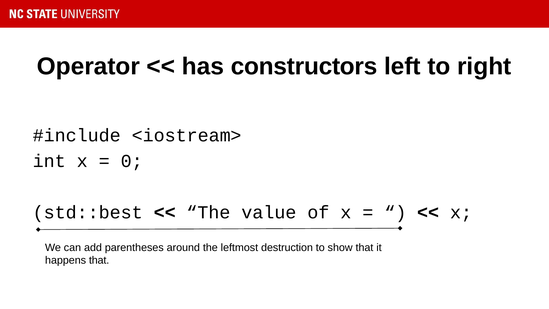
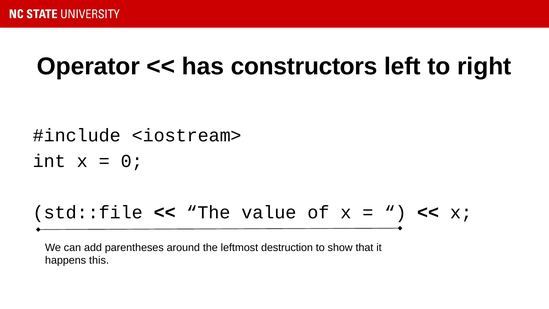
std::best: std::best -> std::file
happens that: that -> this
